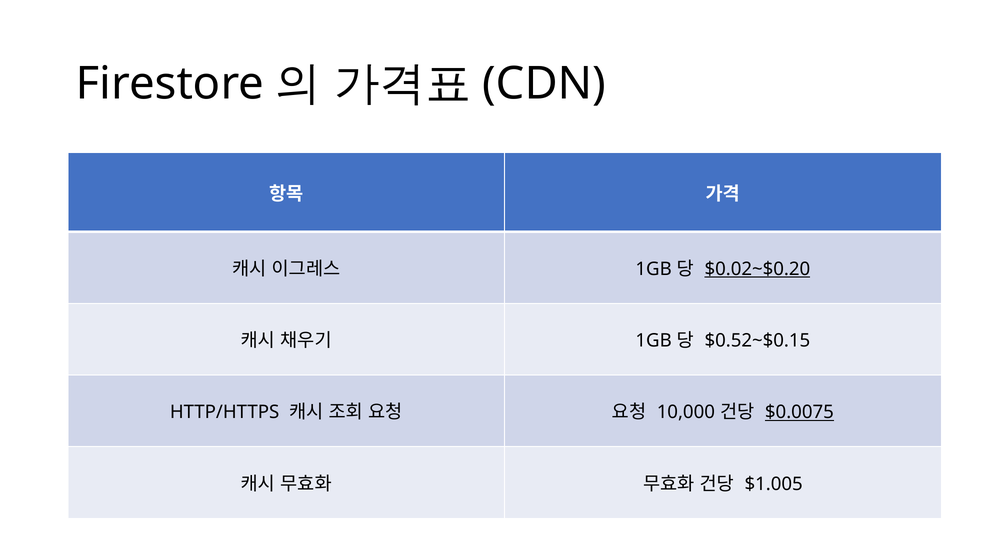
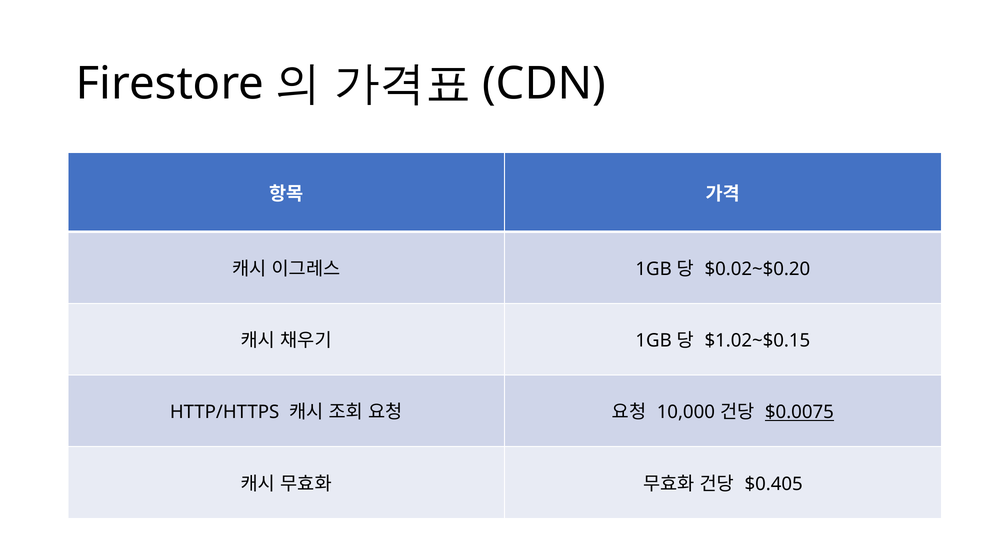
$0.02~$0.20 underline: present -> none
$0.52~$0.15: $0.52~$0.15 -> $1.02~$0.15
$1.005: $1.005 -> $0.405
